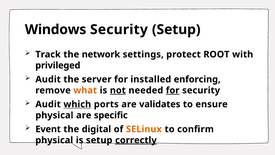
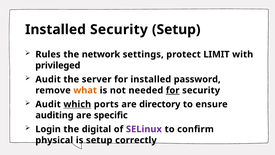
Windows at (56, 29): Windows -> Installed
Track: Track -> Rules
ROOT: ROOT -> LIMIT
enforcing: enforcing -> password
not underline: present -> none
validates: validates -> directory
physical at (54, 115): physical -> auditing
Event: Event -> Login
SELinux colour: orange -> purple
correctly underline: present -> none
